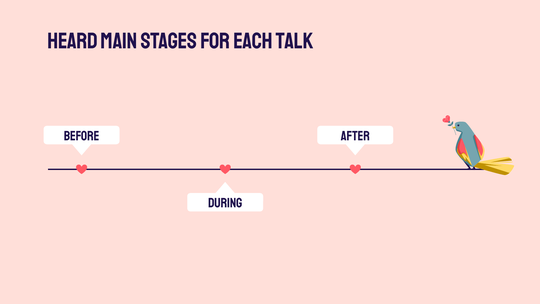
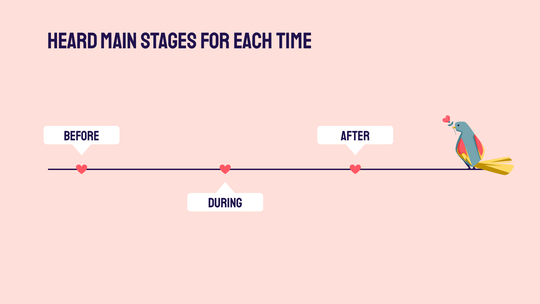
talk: talk -> time
